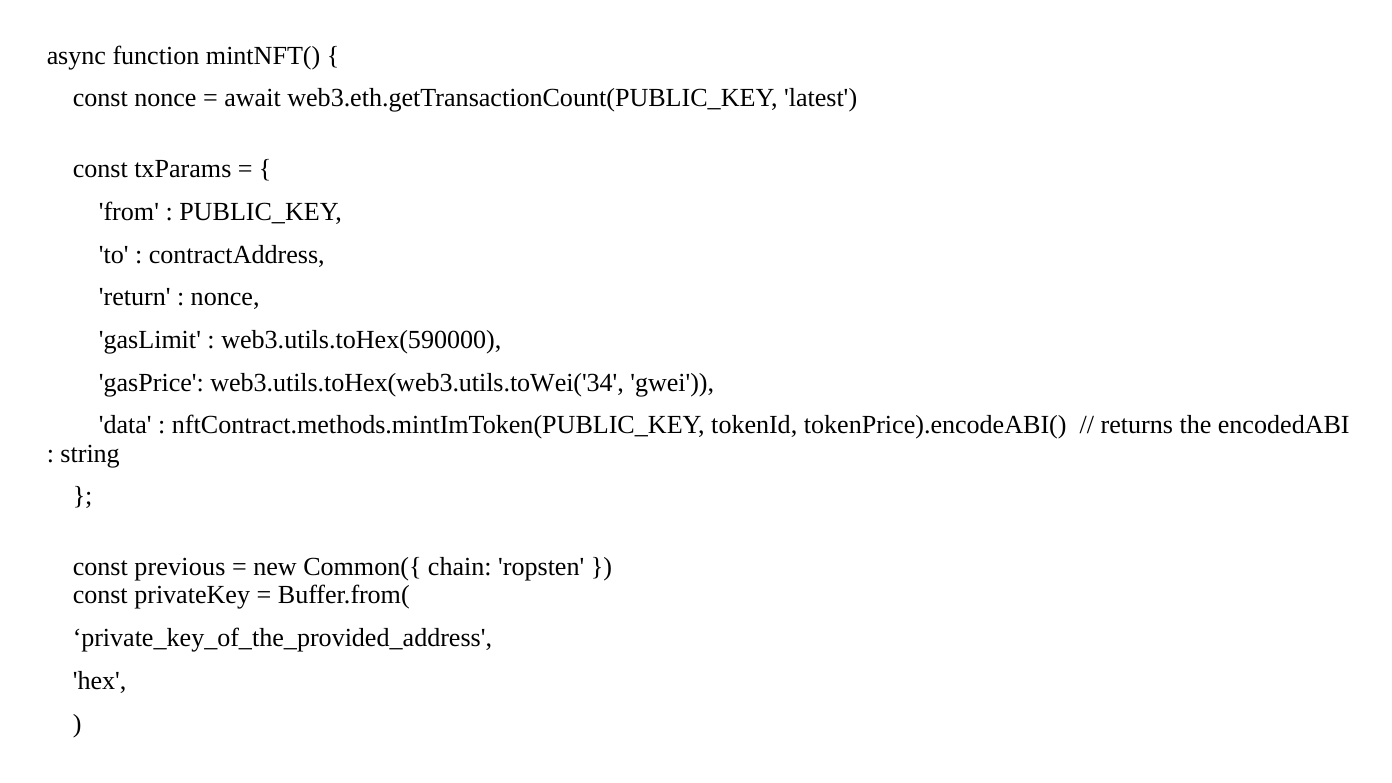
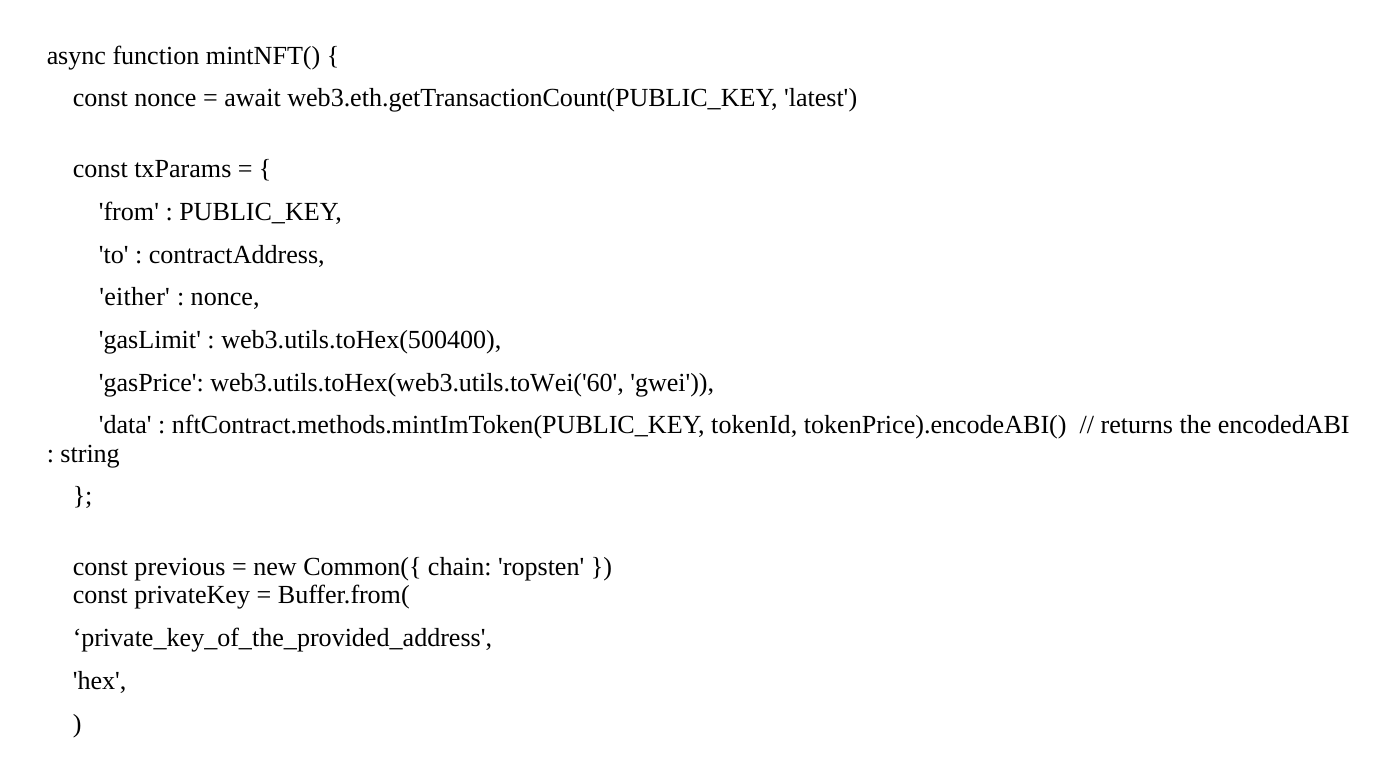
return: return -> either
web3.utils.toHex(590000: web3.utils.toHex(590000 -> web3.utils.toHex(500400
web3.utils.toHex(web3.utils.toWei('34: web3.utils.toHex(web3.utils.toWei('34 -> web3.utils.toHex(web3.utils.toWei('60
